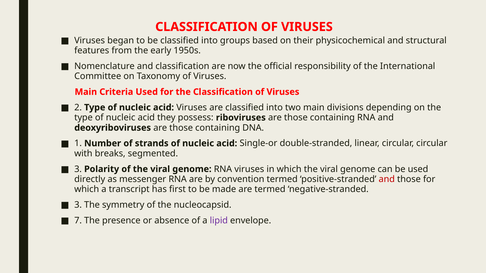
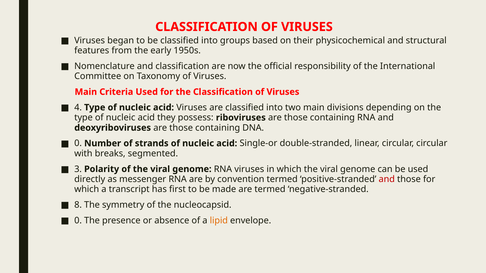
2: 2 -> 4
1 at (78, 144): 1 -> 0
3 at (78, 205): 3 -> 8
7 at (78, 221): 7 -> 0
lipid colour: purple -> orange
